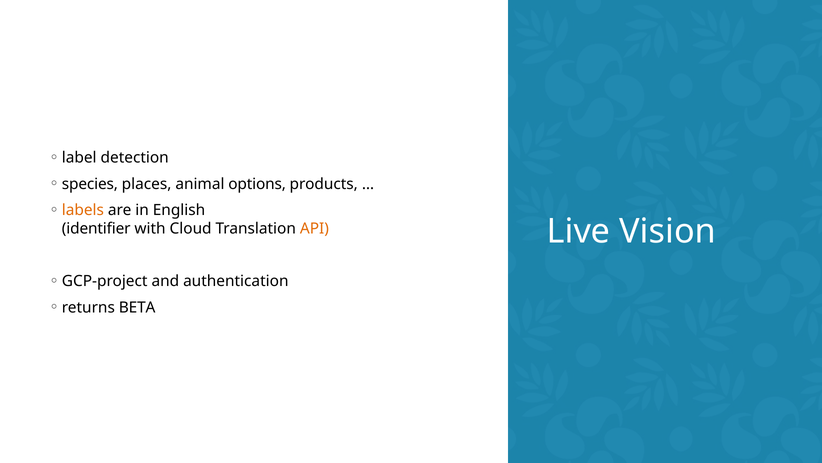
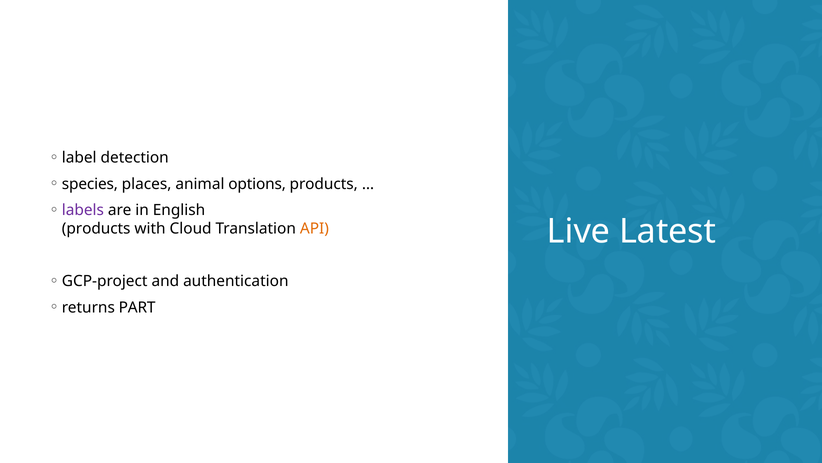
labels colour: orange -> purple
Vision: Vision -> Latest
identifier at (96, 228): identifier -> products
BETA: BETA -> PART
